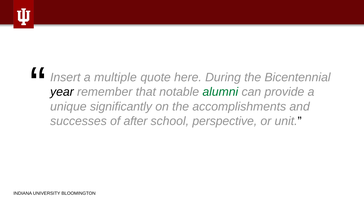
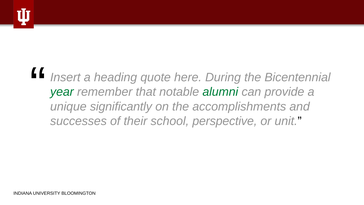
multiple: multiple -> heading
year colour: black -> green
after: after -> their
